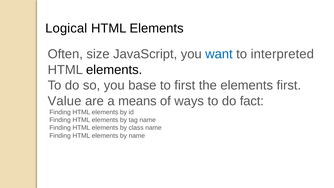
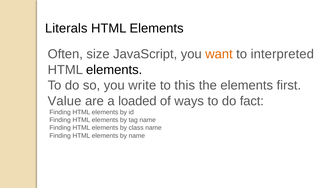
Logical: Logical -> Literals
want colour: blue -> orange
base: base -> write
to first: first -> this
means: means -> loaded
